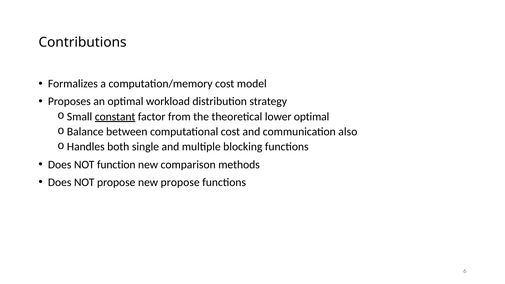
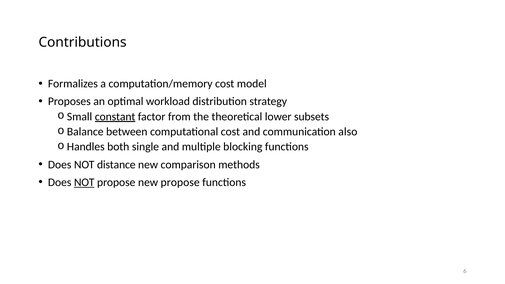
lower optimal: optimal -> subsets
function: function -> distance
NOT at (84, 182) underline: none -> present
